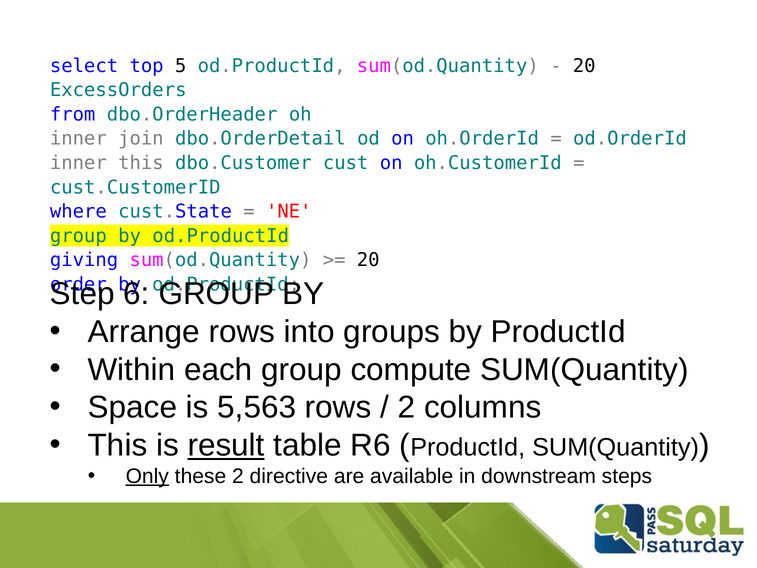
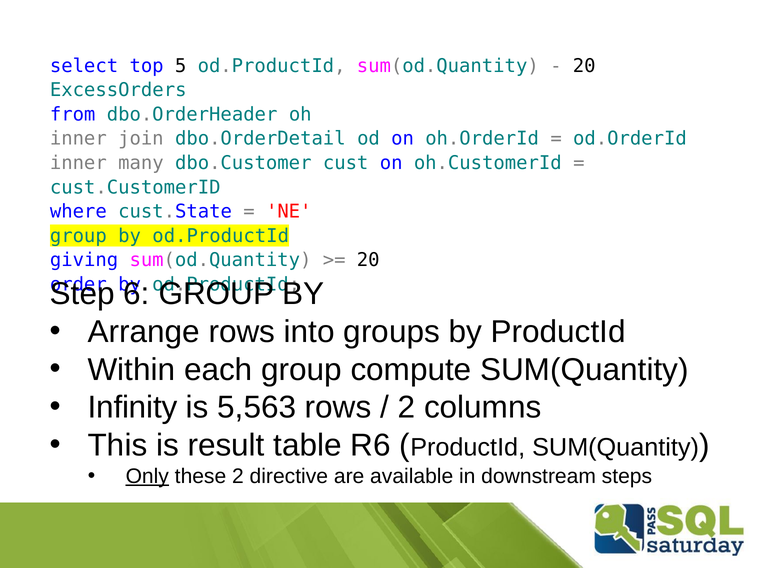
inner this: this -> many
Space: Space -> Infinity
result underline: present -> none
